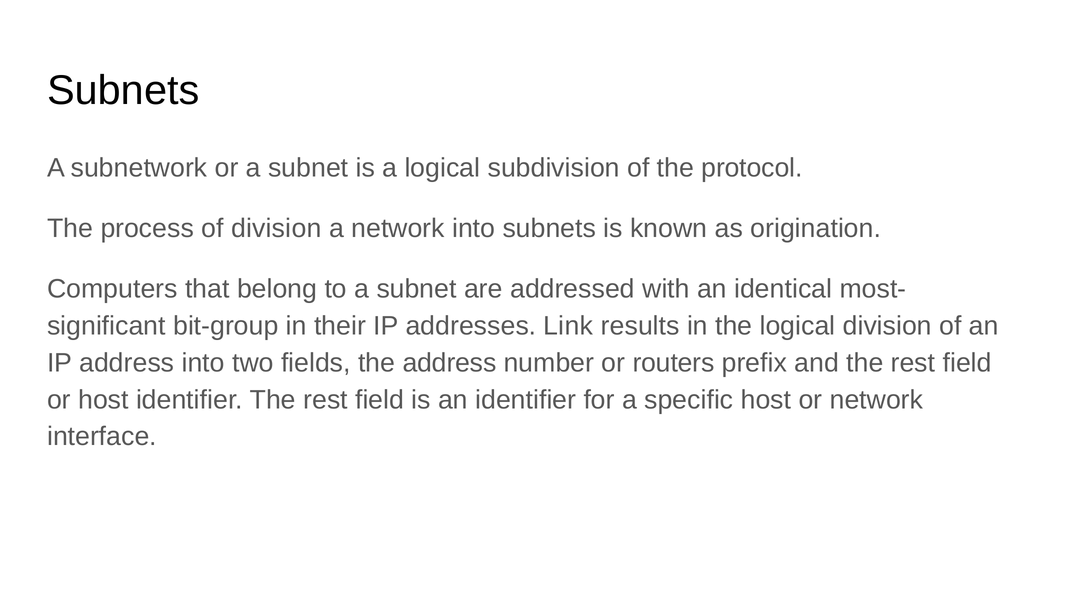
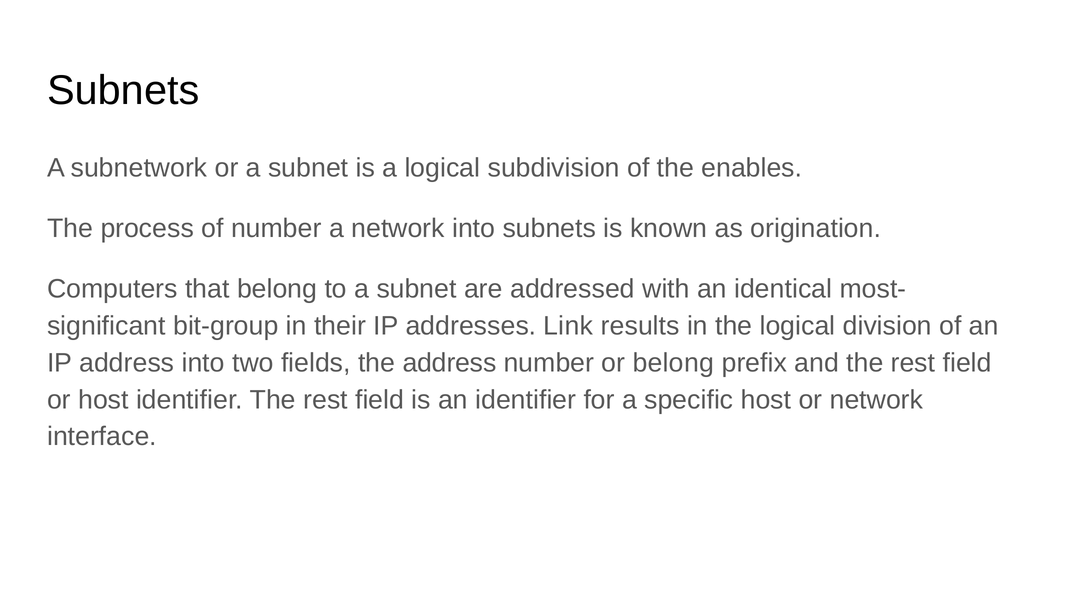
protocol: protocol -> enables
of division: division -> number
or routers: routers -> belong
